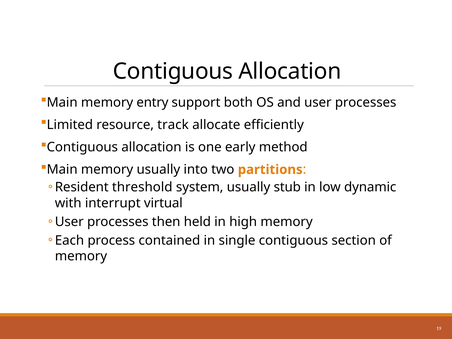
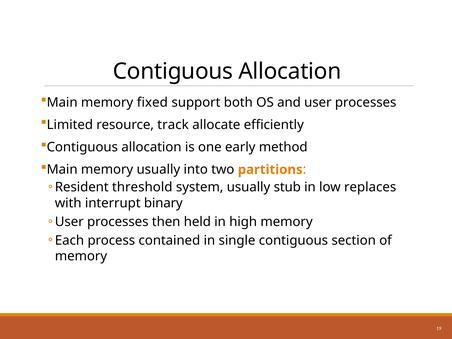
entry: entry -> fixed
dynamic: dynamic -> replaces
virtual: virtual -> binary
